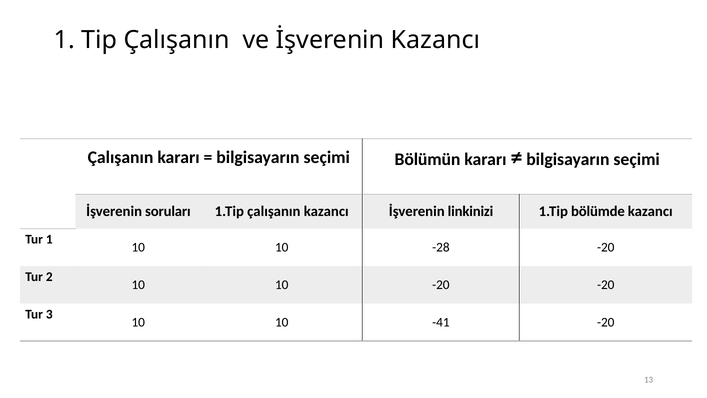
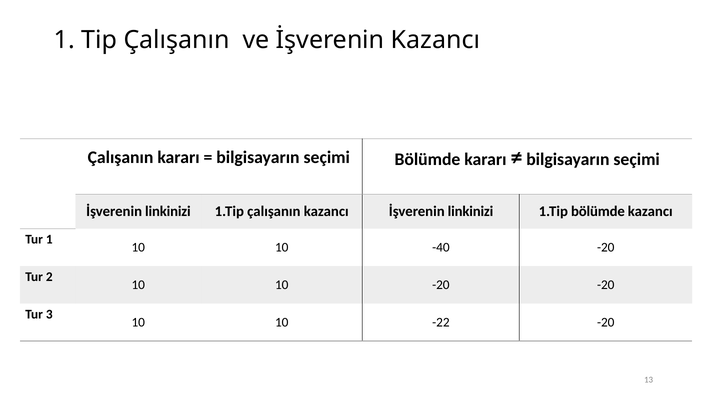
seçimi Bölümün: Bölümün -> Bölümde
soruları at (168, 211): soruları -> linkinizi
-28: -28 -> -40
-41: -41 -> -22
